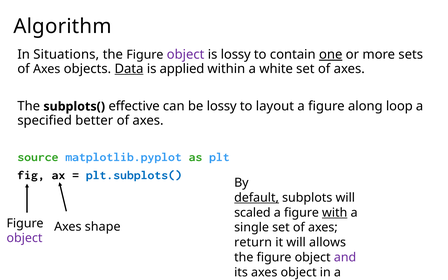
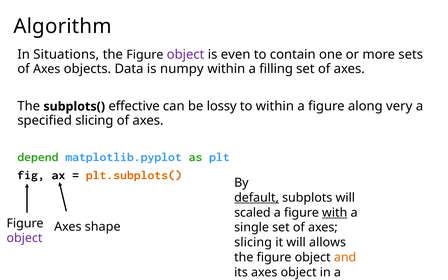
is lossy: lossy -> even
one underline: present -> none
Data underline: present -> none
applied: applied -> numpy
white: white -> filling
to layout: layout -> within
loop: loop -> very
specified better: better -> slicing
source: source -> depend
plt.subplots( colour: blue -> orange
return at (253, 242): return -> slicing
and colour: purple -> orange
